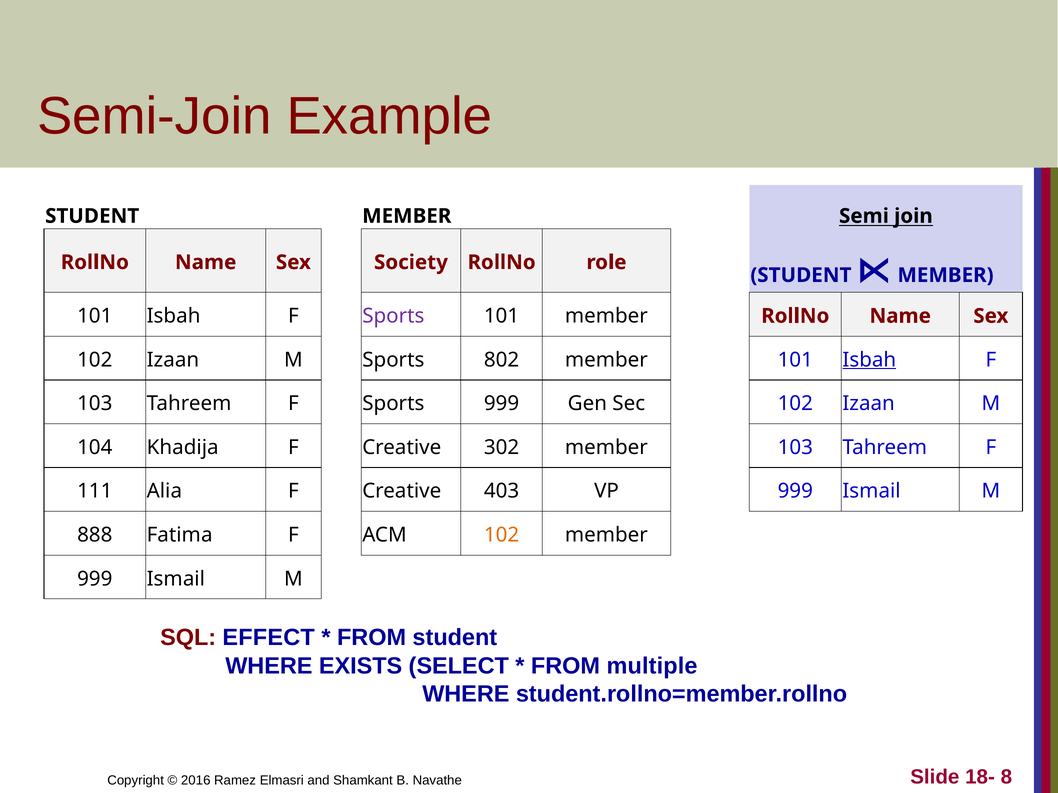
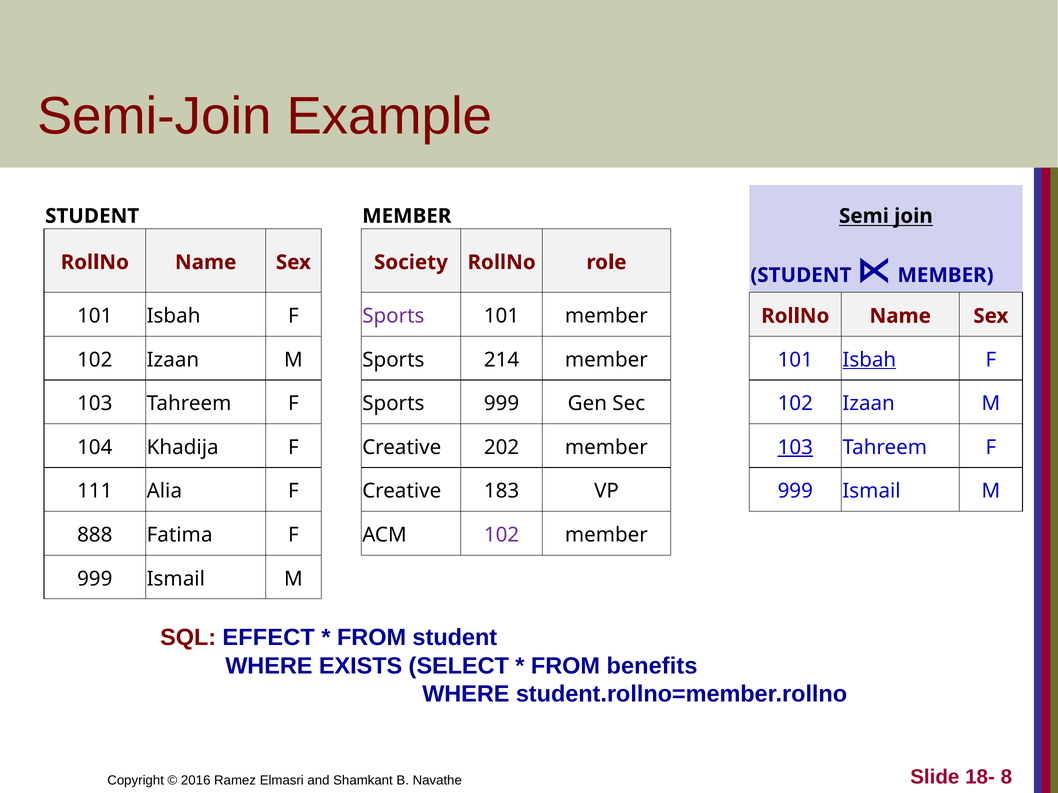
802: 802 -> 214
302: 302 -> 202
103 at (795, 448) underline: none -> present
403: 403 -> 183
102 at (502, 535) colour: orange -> purple
multiple: multiple -> benefits
